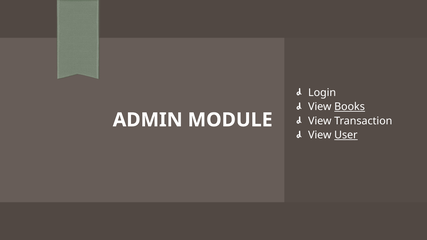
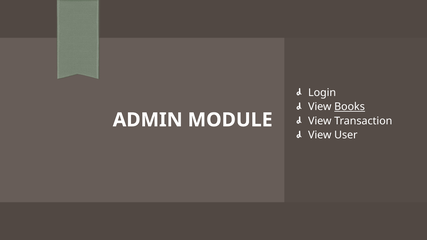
User underline: present -> none
